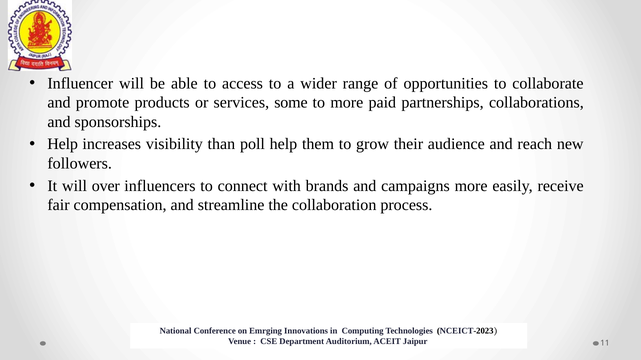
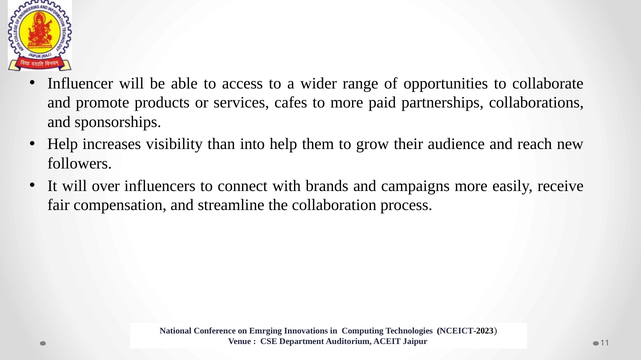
some: some -> cafes
poll: poll -> into
